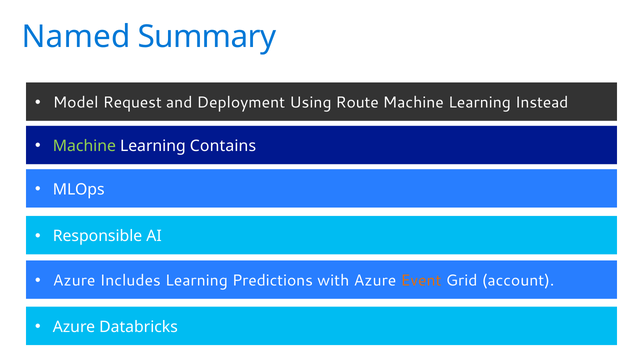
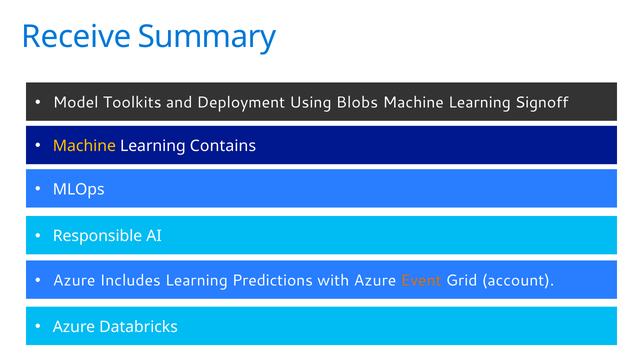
Named: Named -> Receive
Request: Request -> Toolkits
Route: Route -> Blobs
Instead: Instead -> Signoff
Machine at (84, 146) colour: light green -> yellow
